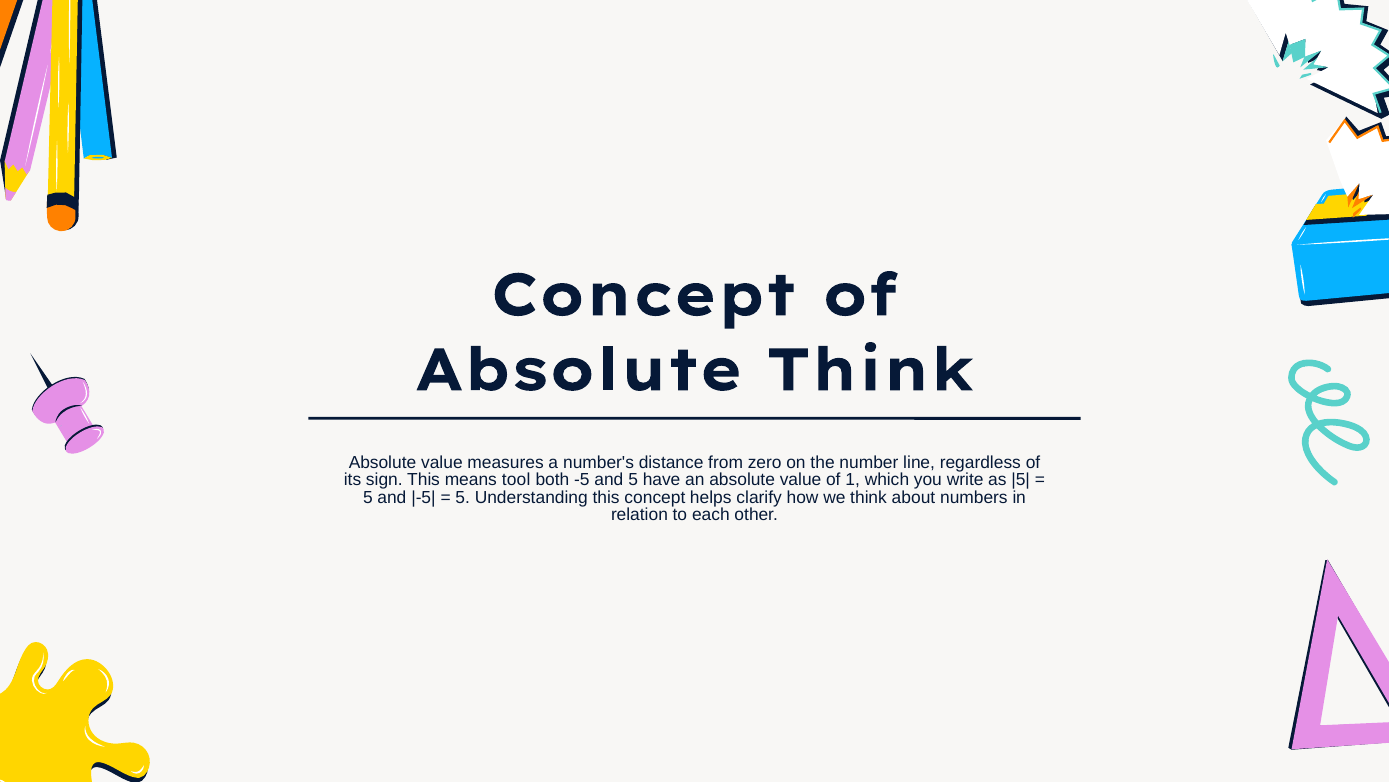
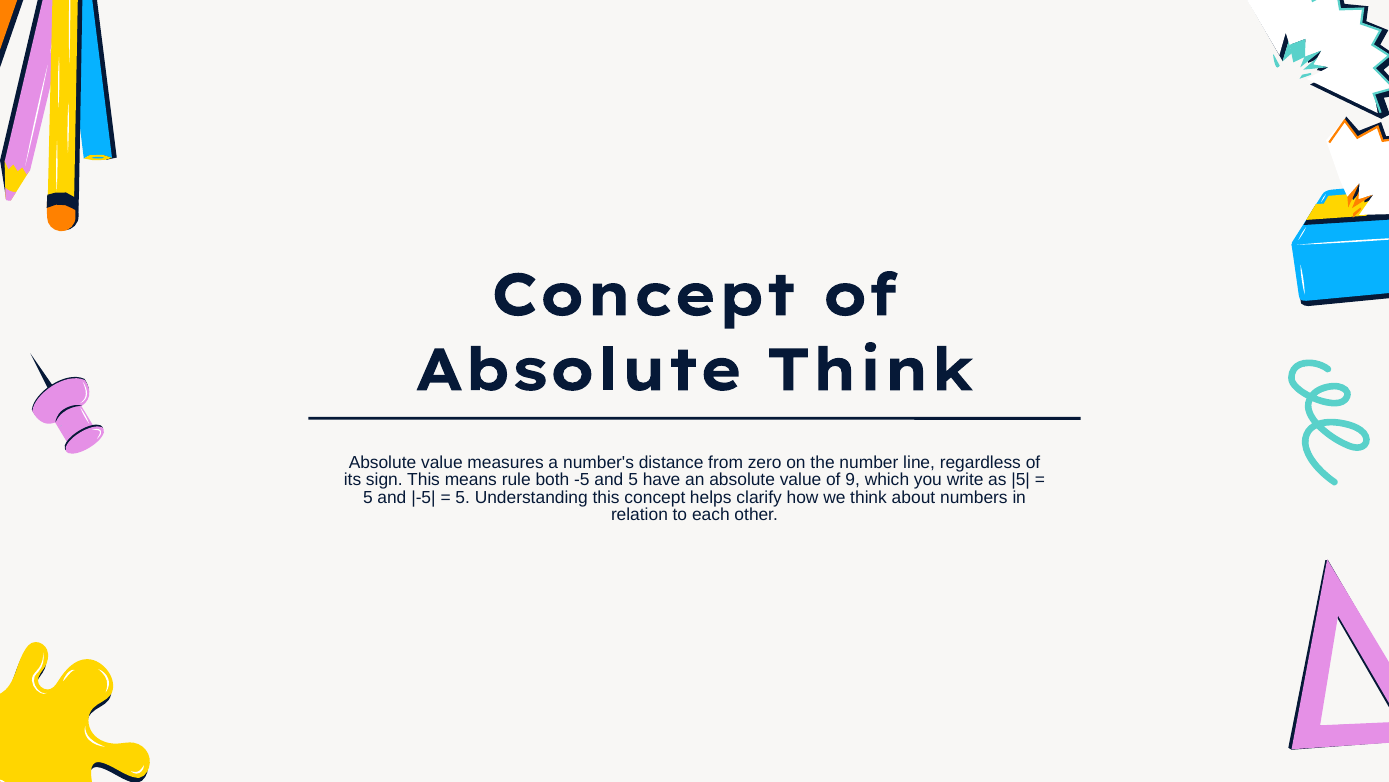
tool: tool -> rule
1: 1 -> 9
